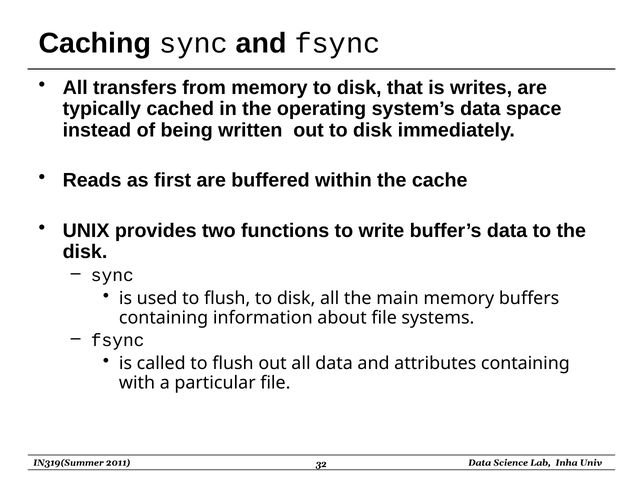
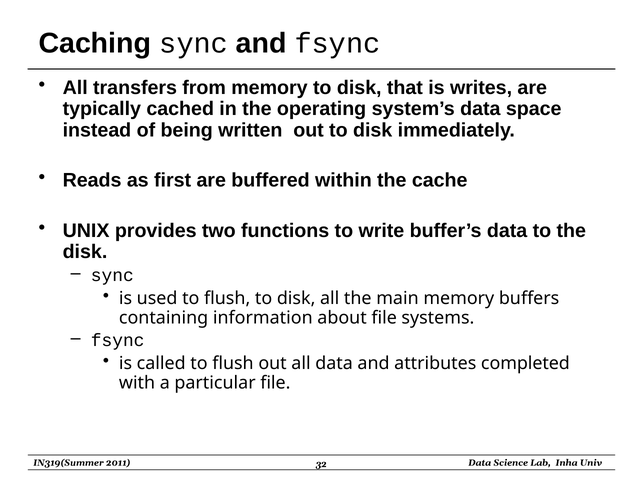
attributes containing: containing -> completed
